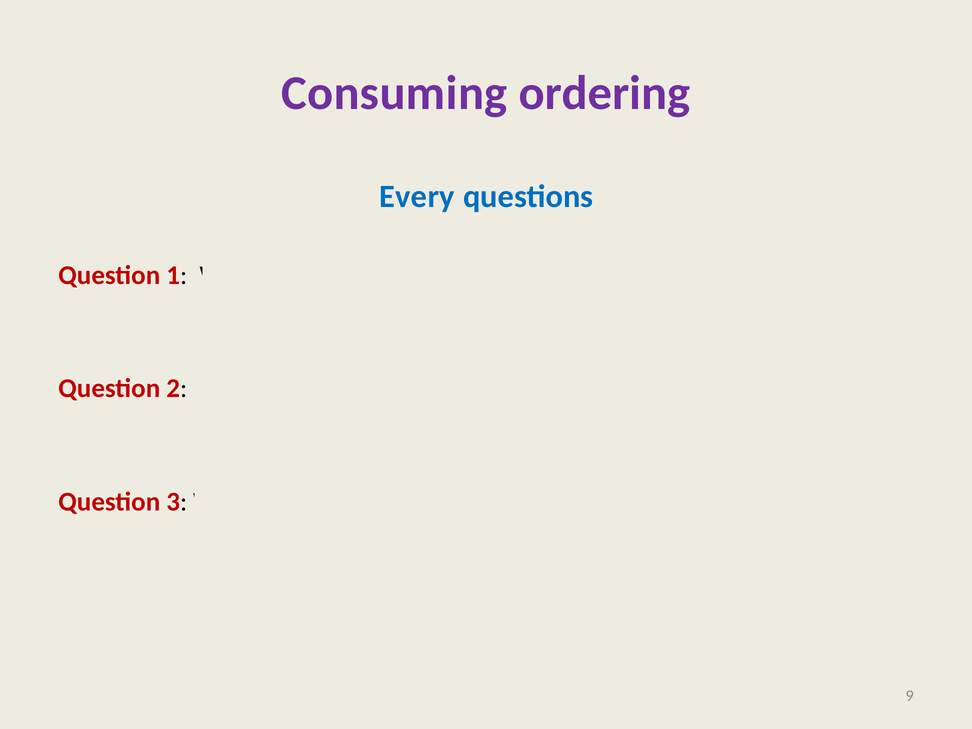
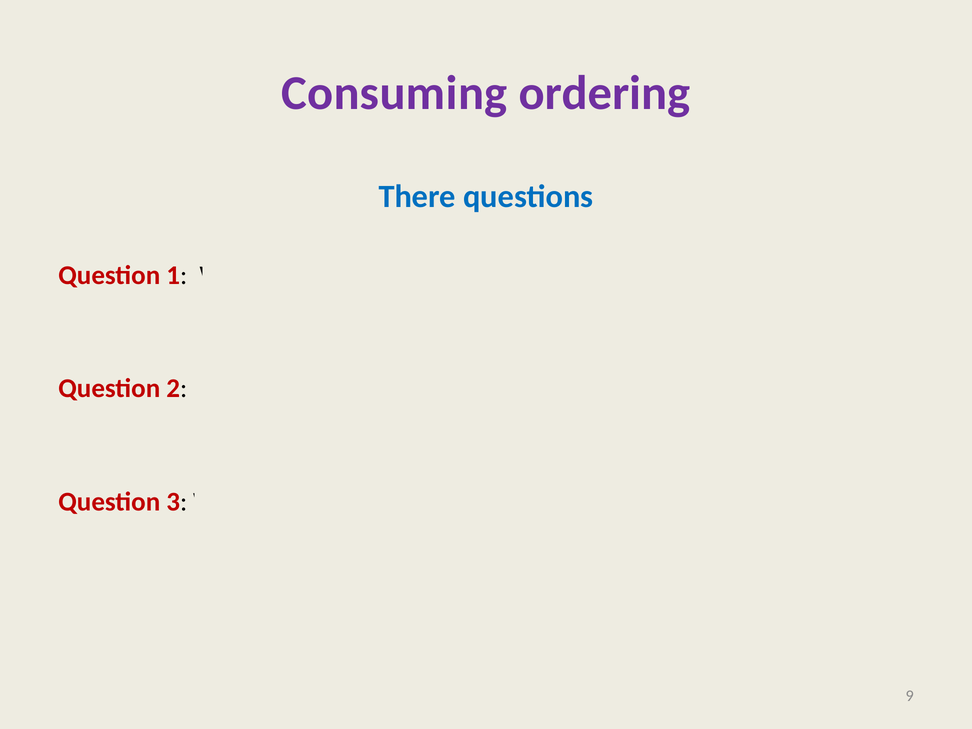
Every at (417, 197): Every -> There
